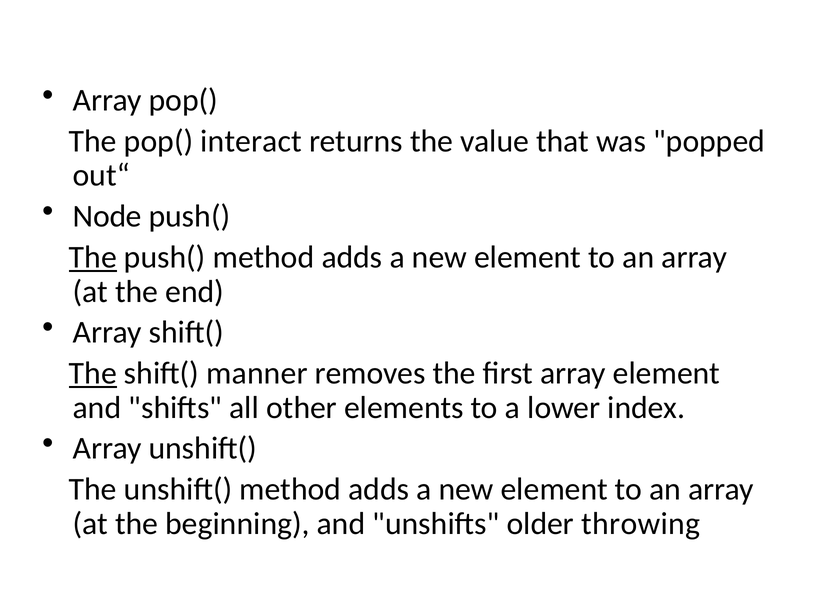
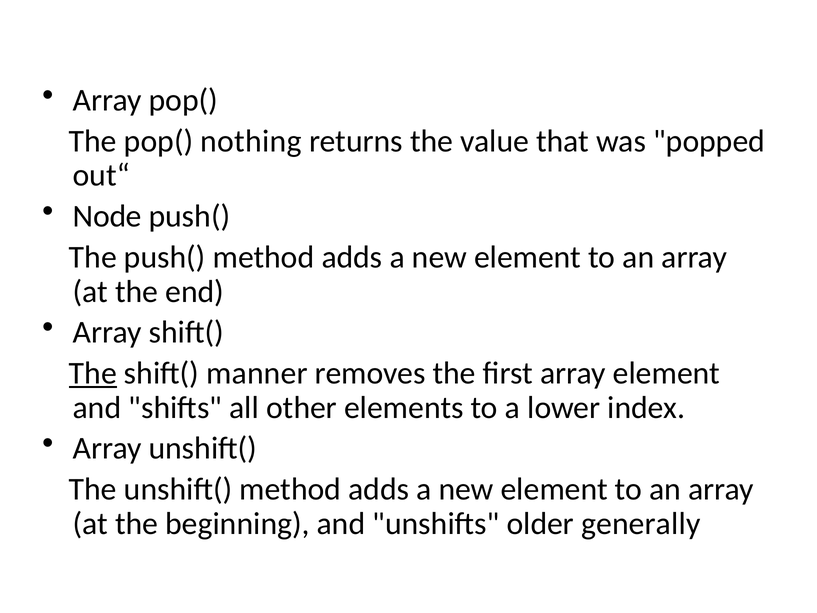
interact: interact -> nothing
The at (93, 257) underline: present -> none
throwing: throwing -> generally
